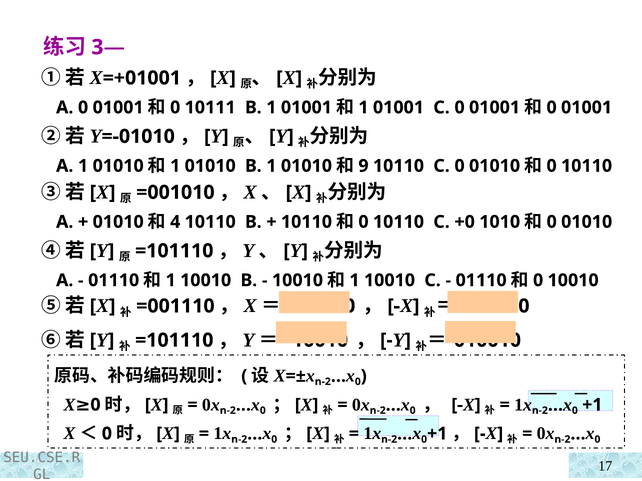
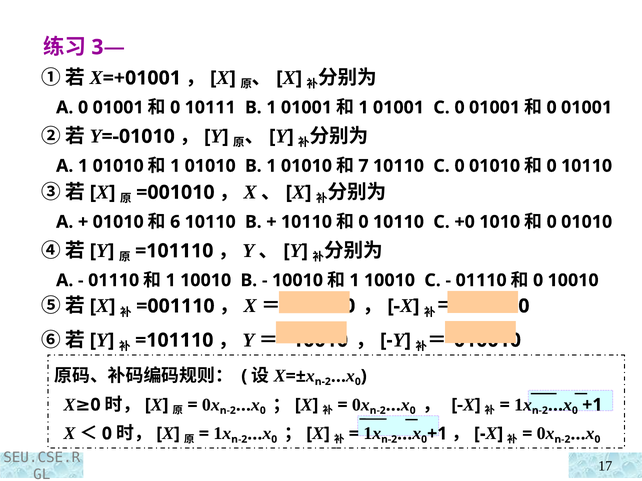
9: 9 -> 7
4: 4 -> 6
